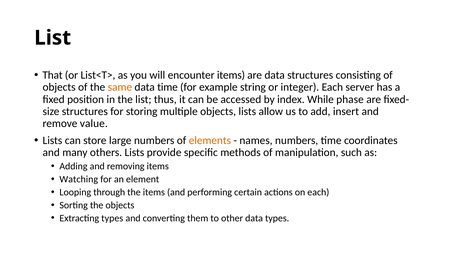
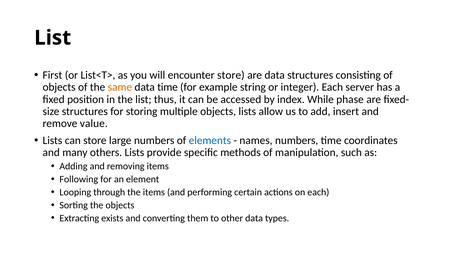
That: That -> First
encounter items: items -> store
elements colour: orange -> blue
Watching: Watching -> Following
Extracting types: types -> exists
